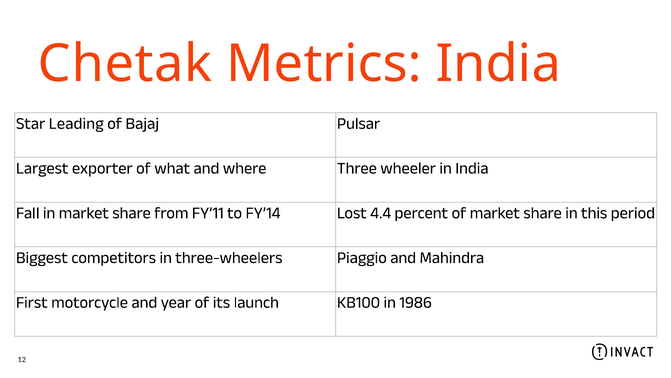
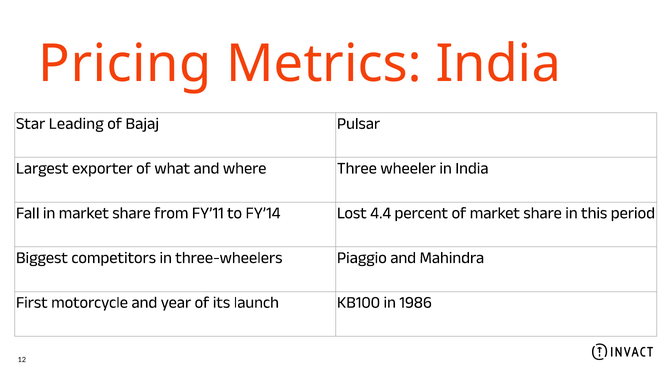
Chetak: Chetak -> Pricing
